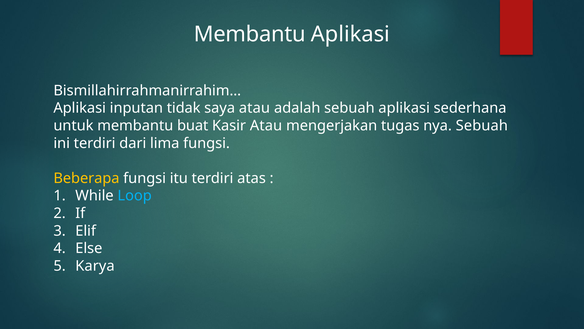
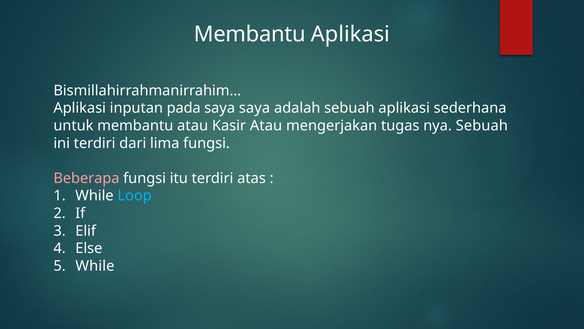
tidak: tidak -> pada
saya atau: atau -> saya
membantu buat: buat -> atau
Beberapa colour: yellow -> pink
Karya at (95, 266): Karya -> While
